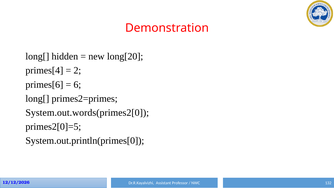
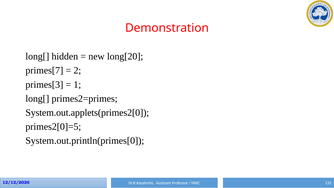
primes[4: primes[4 -> primes[7
primes[6: primes[6 -> primes[3
6: 6 -> 1
System.out.words(primes2[0: System.out.words(primes2[0 -> System.out.applets(primes2[0
